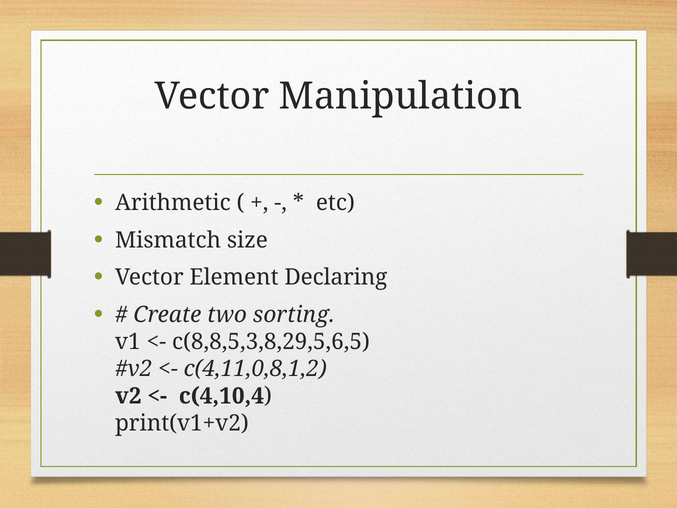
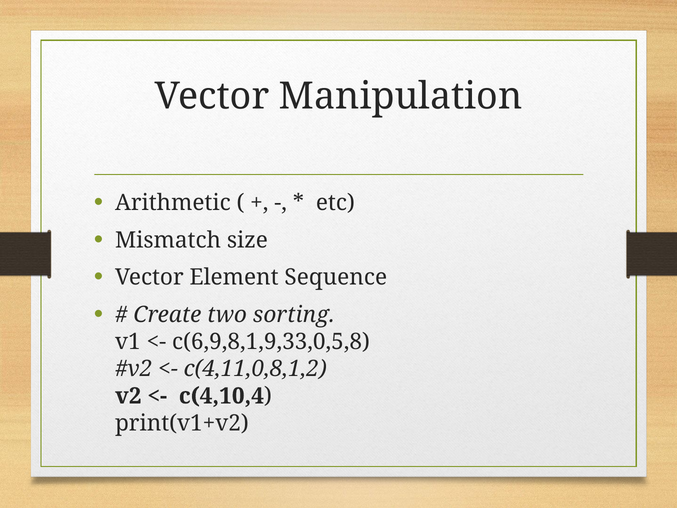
Declaring: Declaring -> Sequence
c(8,8,5,3,8,29,5,6,5: c(8,8,5,3,8,29,5,6,5 -> c(6,9,8,1,9,33,0,5,8
